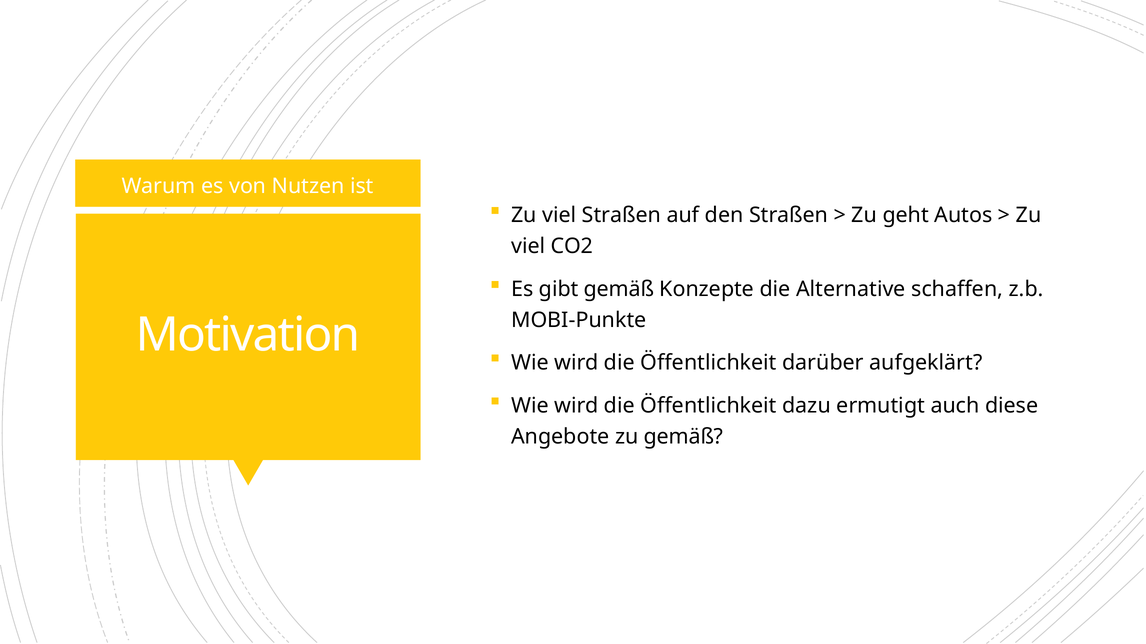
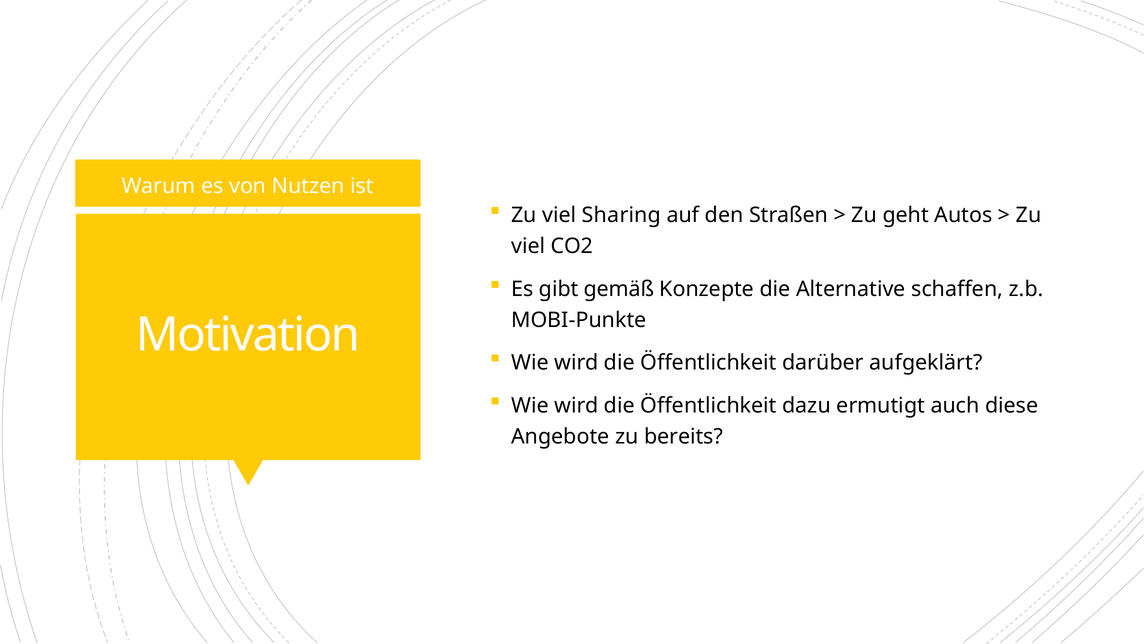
viel Straßen: Straßen -> Sharing
zu gemäß: gemäß -> bereits
